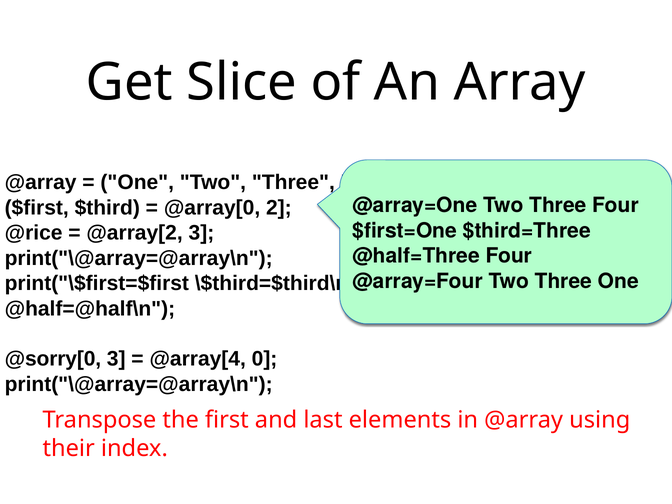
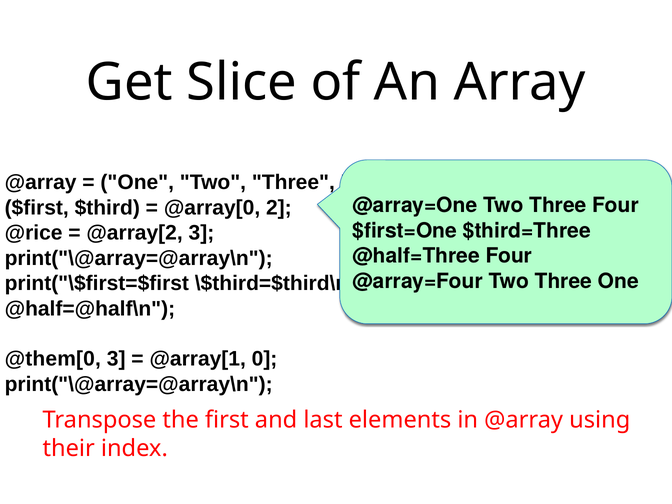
@sorry[0: @sorry[0 -> @them[0
@array[4: @array[4 -> @array[1
